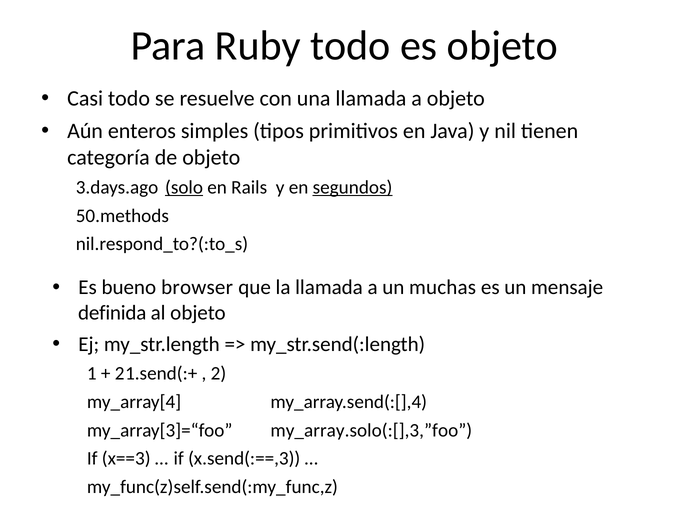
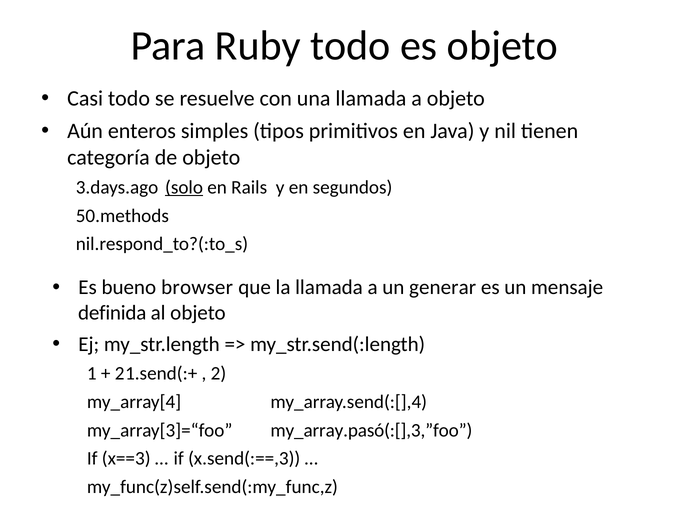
segundos underline: present -> none
muchas: muchas -> generar
my_array.solo(:[],3,”foo: my_array.solo(:[],3,”foo -> my_array.pasó(:[],3,”foo
